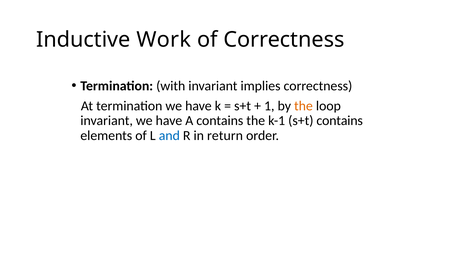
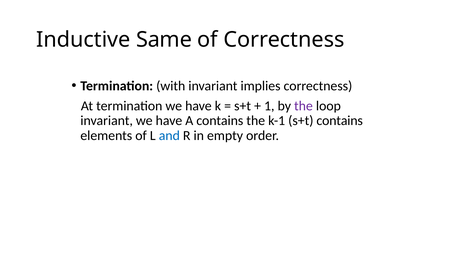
Work: Work -> Same
the at (303, 106) colour: orange -> purple
return: return -> empty
